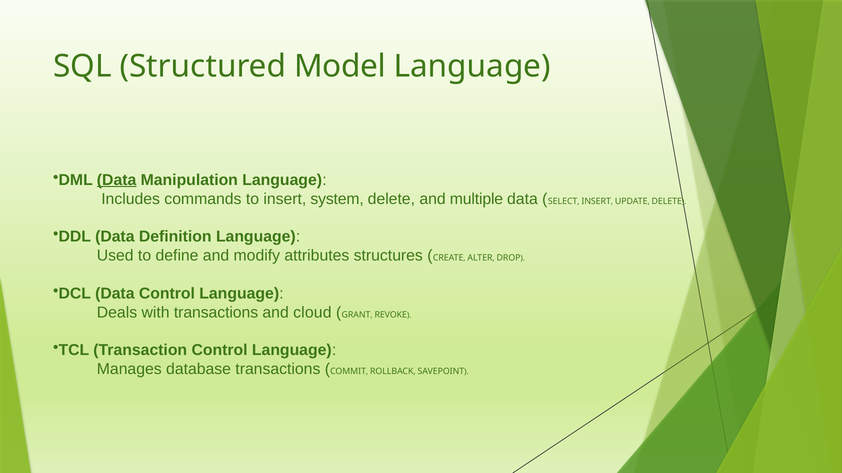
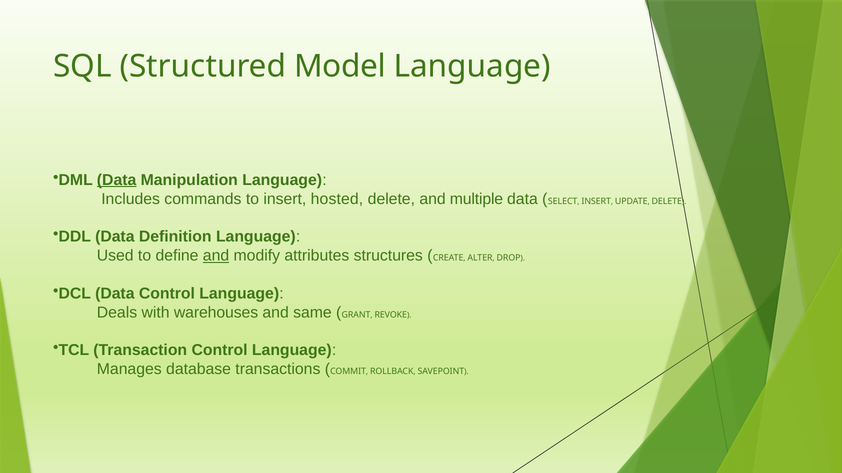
system: system -> hosted
and at (216, 256) underline: none -> present
with transactions: transactions -> warehouses
cloud: cloud -> same
